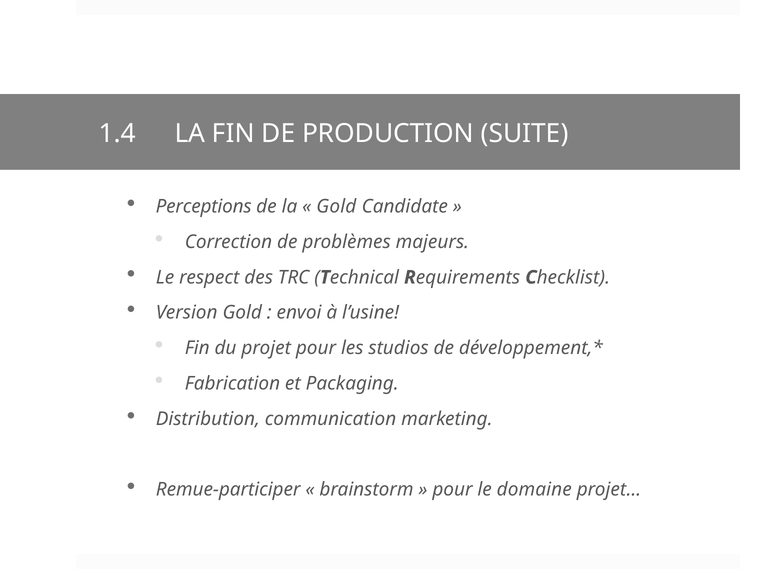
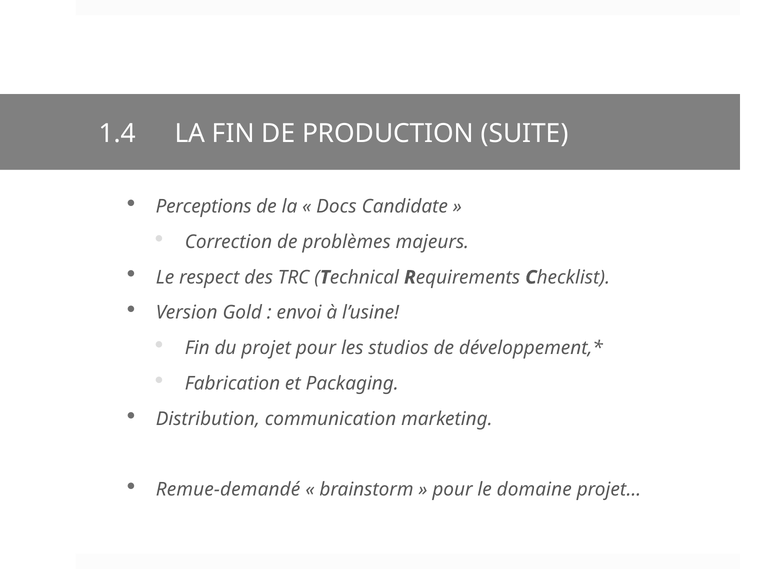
Gold at (336, 207): Gold -> Docs
Remue-participer: Remue-participer -> Remue-demandé
